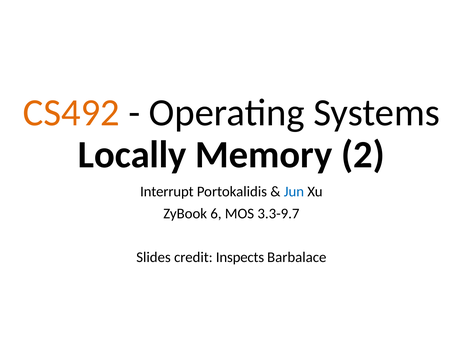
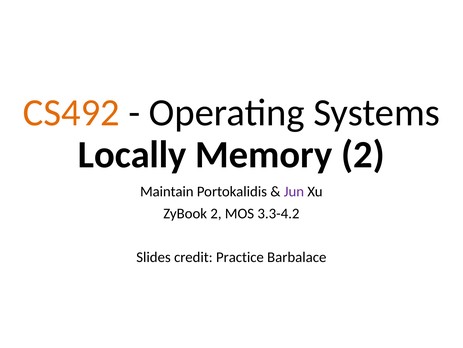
Interrupt: Interrupt -> Maintain
Jun colour: blue -> purple
ZyBook 6: 6 -> 2
3.3-9.7: 3.3-9.7 -> 3.3-4.2
Inspects: Inspects -> Practice
